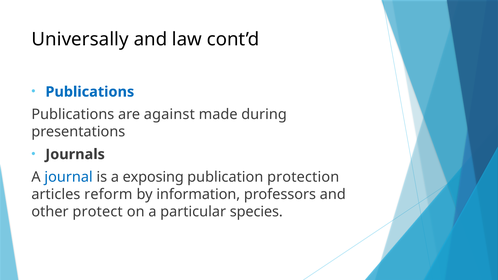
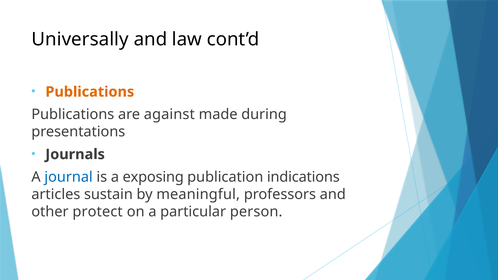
Publications at (90, 92) colour: blue -> orange
protection: protection -> indications
reform: reform -> sustain
information: information -> meaningful
species: species -> person
